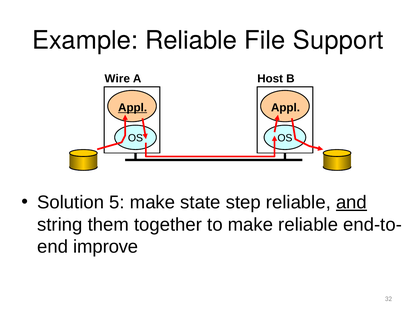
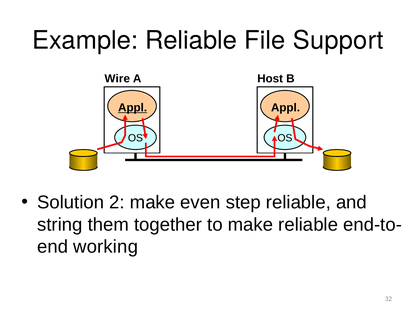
5: 5 -> 2
state: state -> even
and underline: present -> none
improve: improve -> working
